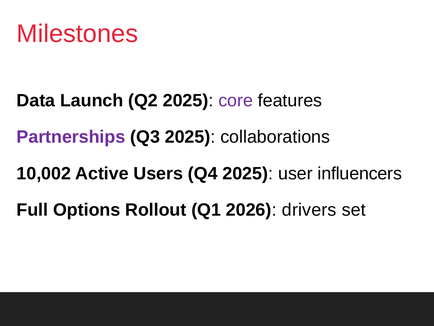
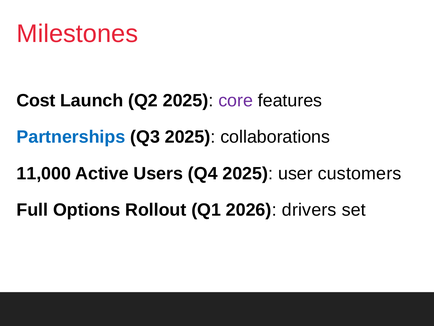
Data: Data -> Cost
Partnerships colour: purple -> blue
10,002: 10,002 -> 11,000
influencers: influencers -> customers
